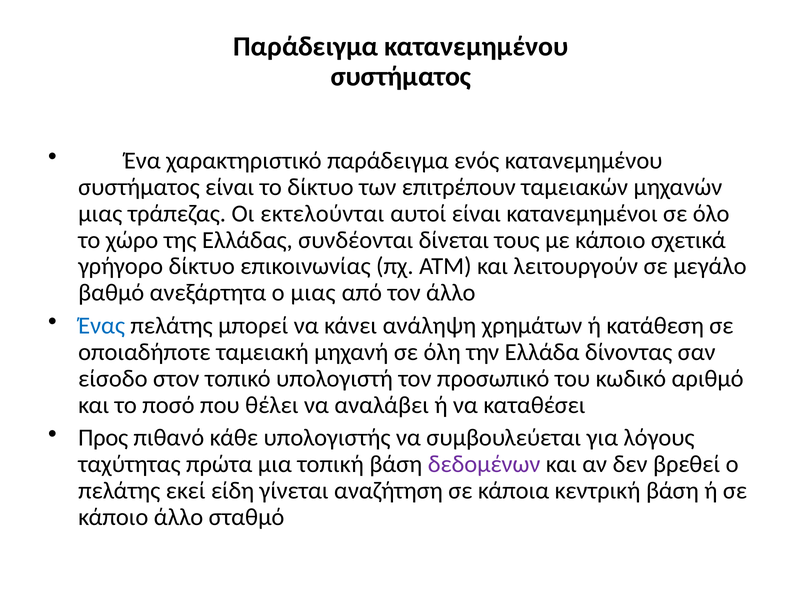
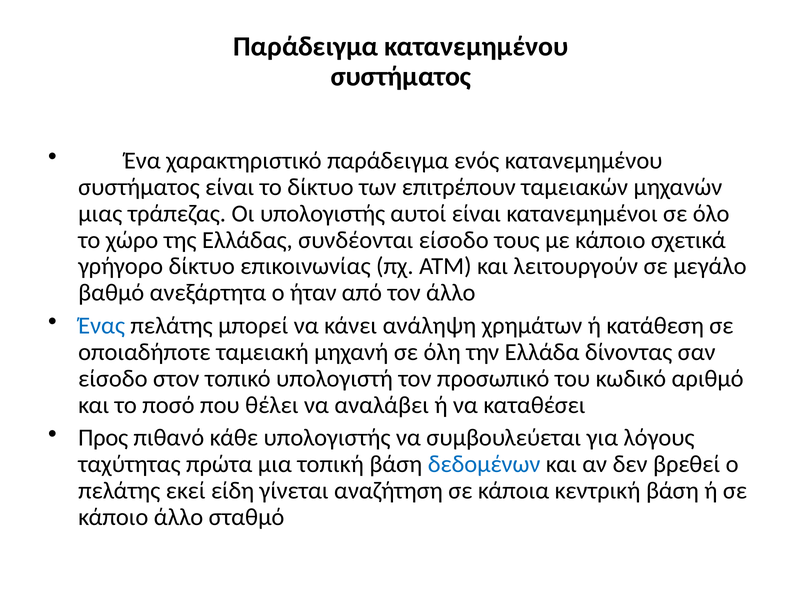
Οι εκτελούνται: εκτελούνται -> υπολογιστής
συνδέονται δίνεται: δίνεται -> είσοδο
ο μιας: μιας -> ήταν
δεδομένων colour: purple -> blue
